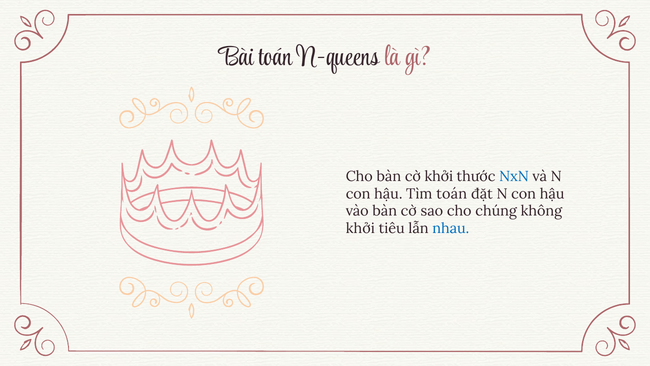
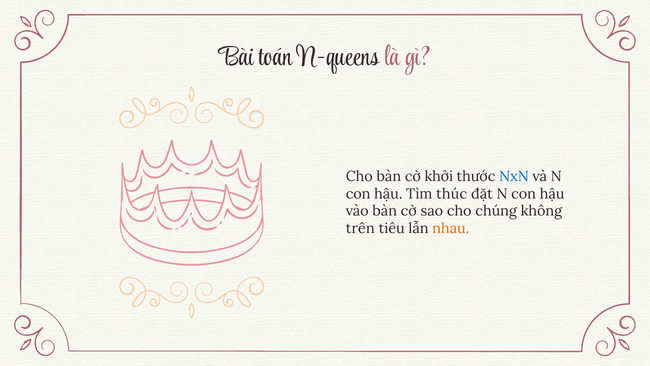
Tìm toán: toán -> thúc
khởi at (360, 228): khởi -> trên
nhau colour: blue -> orange
